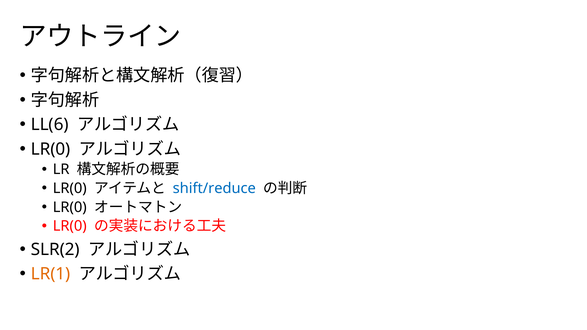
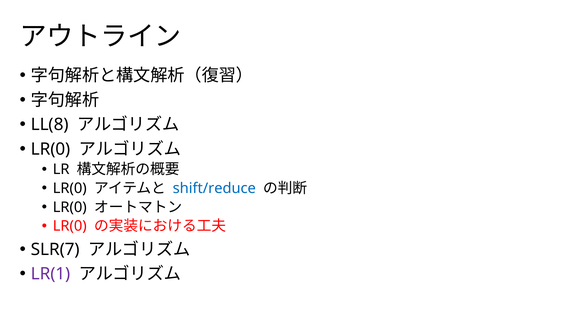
LL(6: LL(6 -> LL(8
SLR(2: SLR(2 -> SLR(7
LR(1 colour: orange -> purple
